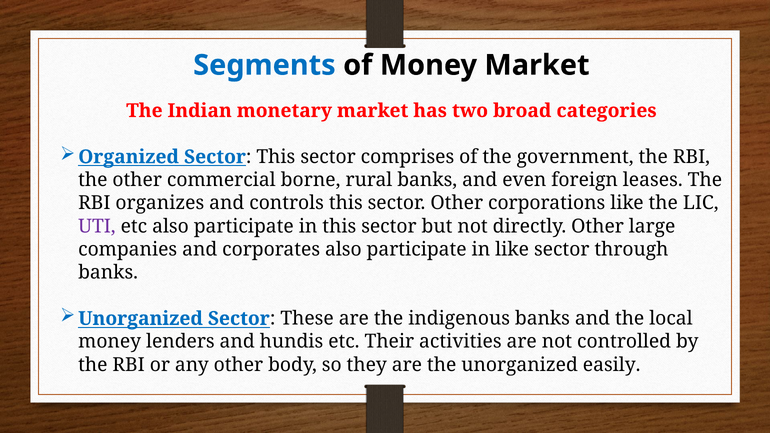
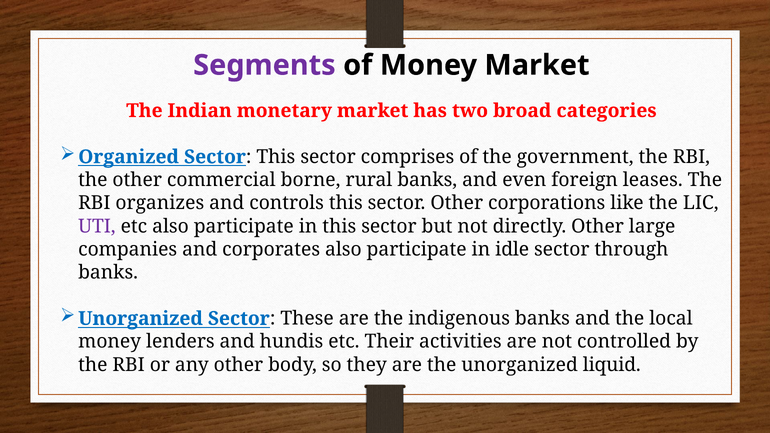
Segments colour: blue -> purple
in like: like -> idle
easily: easily -> liquid
